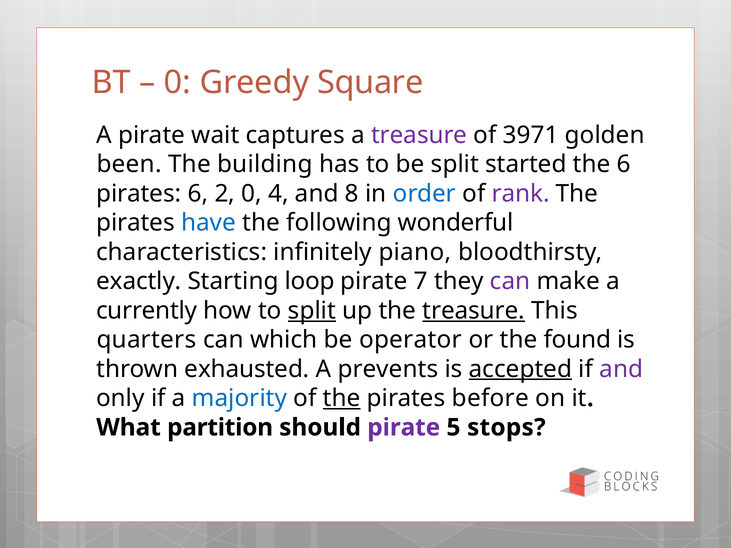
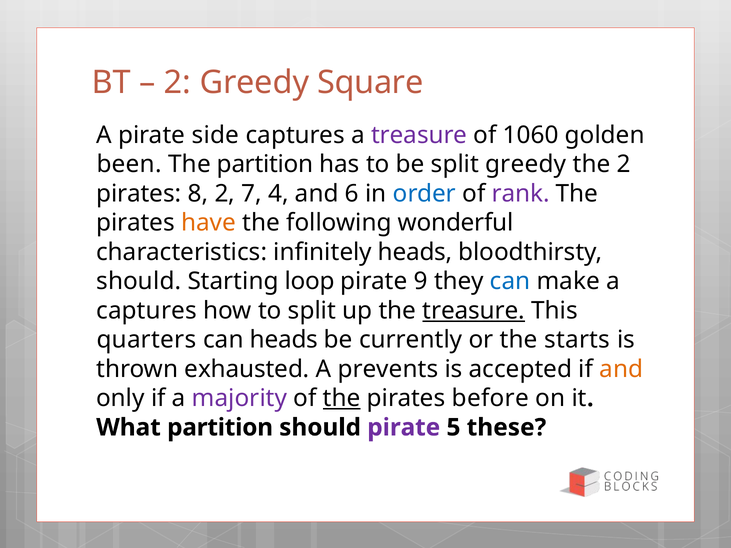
0 at (178, 83): 0 -> 2
wait: wait -> side
3971: 3971 -> 1060
The building: building -> partition
split started: started -> greedy
the 6: 6 -> 2
pirates 6: 6 -> 8
2 0: 0 -> 7
8: 8 -> 6
have colour: blue -> orange
infinitely piano: piano -> heads
exactly at (139, 281): exactly -> should
7: 7 -> 9
can at (510, 281) colour: purple -> blue
currently at (147, 311): currently -> captures
split at (312, 311) underline: present -> none
can which: which -> heads
operator: operator -> currently
found: found -> starts
accepted underline: present -> none
and at (621, 369) colour: purple -> orange
majority colour: blue -> purple
stops: stops -> these
